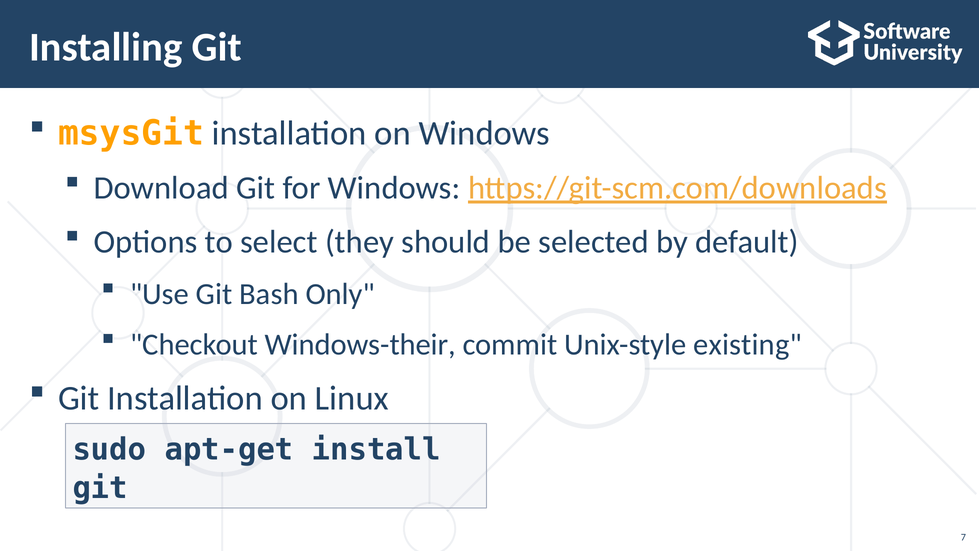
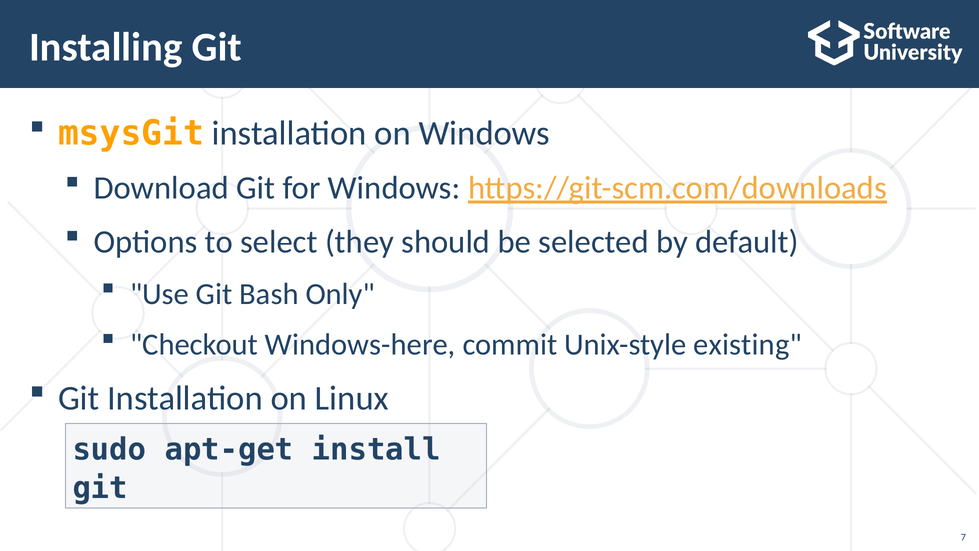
Windows-their: Windows-their -> Windows-here
